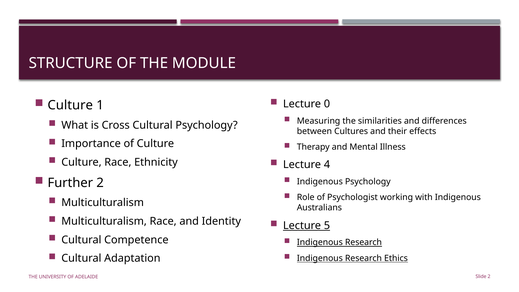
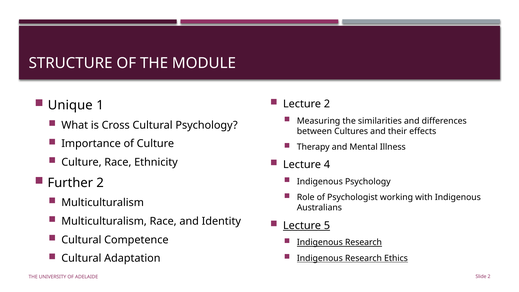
Lecture 0: 0 -> 2
Culture at (70, 105): Culture -> Unique
